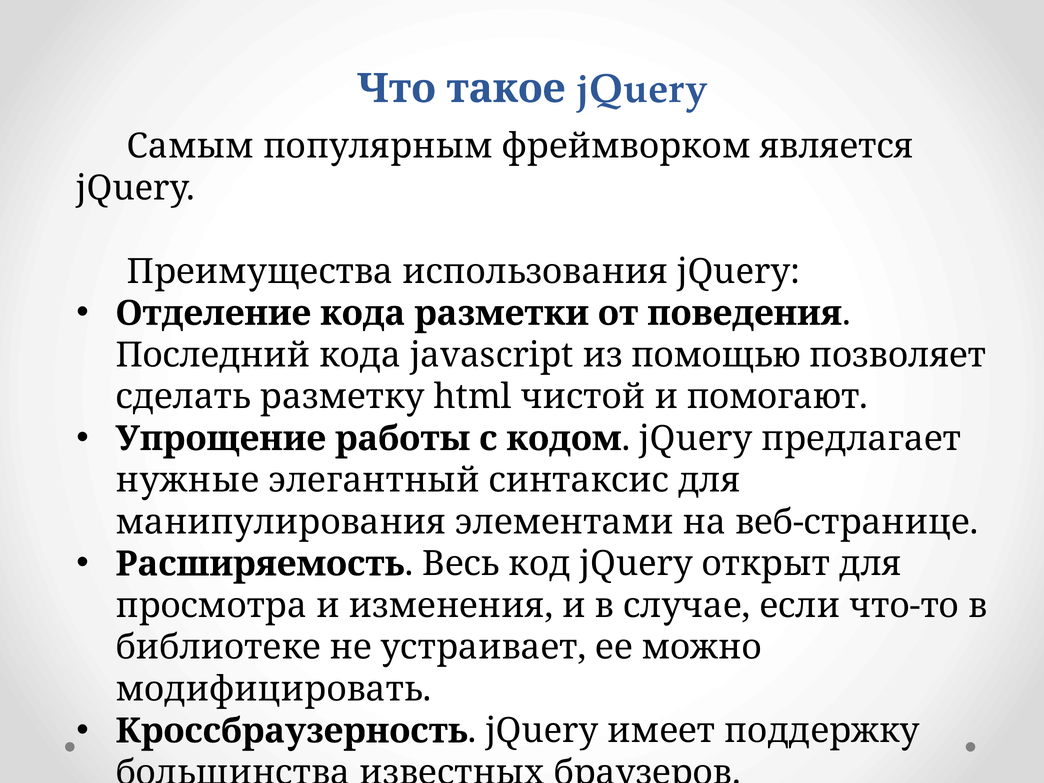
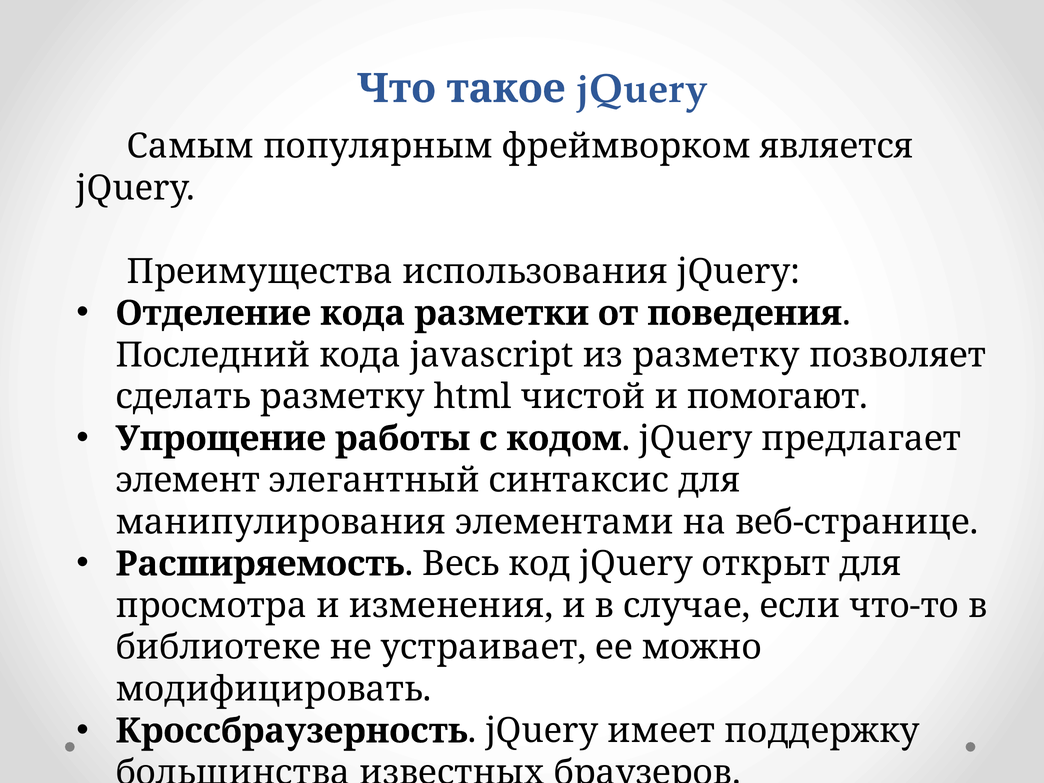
из помощью: помощью -> разметку
нужные: нужные -> элемент
